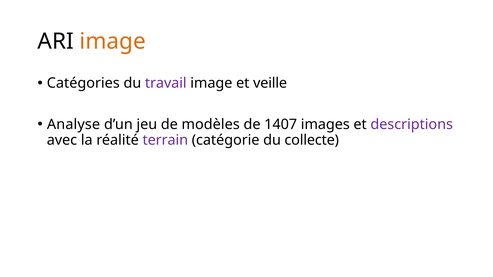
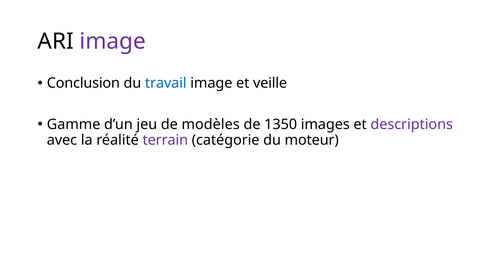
image at (113, 41) colour: orange -> purple
Catégories: Catégories -> Conclusion
travail colour: purple -> blue
Analyse: Analyse -> Gamme
1407: 1407 -> 1350
collecte: collecte -> moteur
